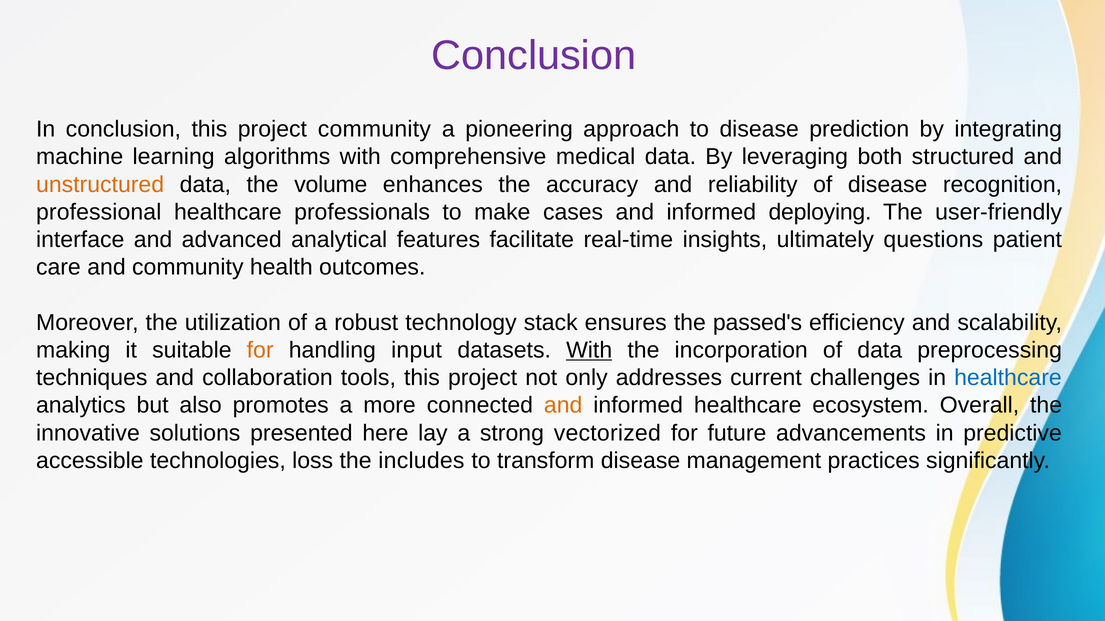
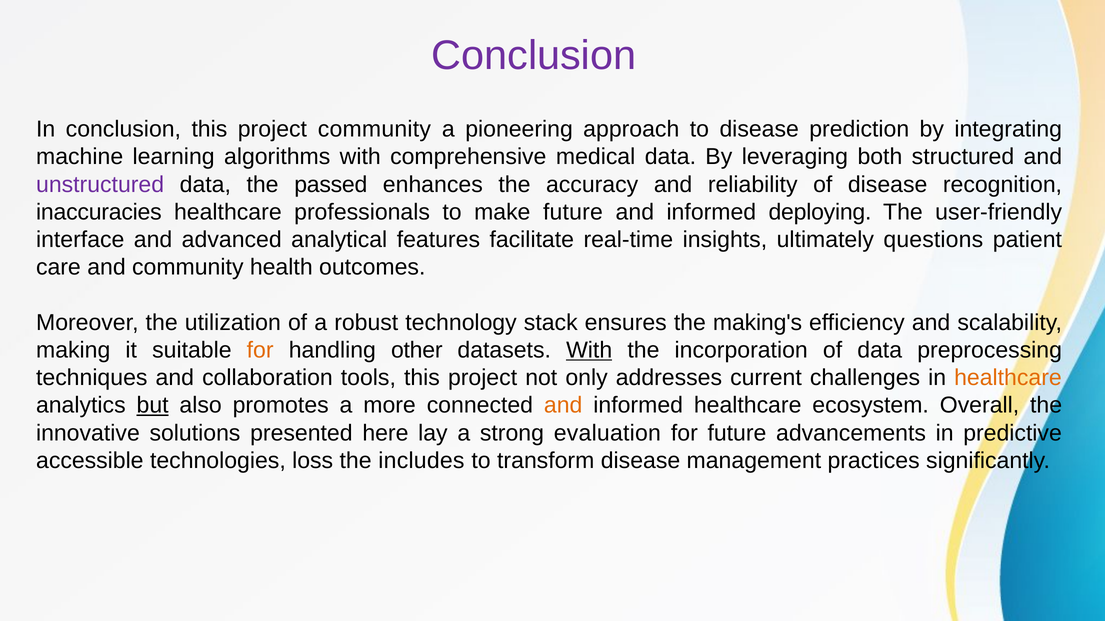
unstructured colour: orange -> purple
volume: volume -> passed
professional: professional -> inaccuracies
make cases: cases -> future
passed's: passed's -> making's
input: input -> other
healthcare at (1008, 378) colour: blue -> orange
but underline: none -> present
vectorized: vectorized -> evaluation
